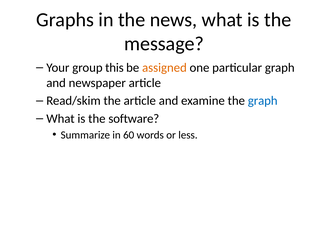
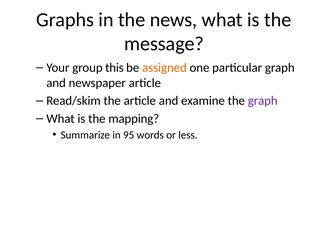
graph at (263, 101) colour: blue -> purple
software: software -> mapping
60: 60 -> 95
